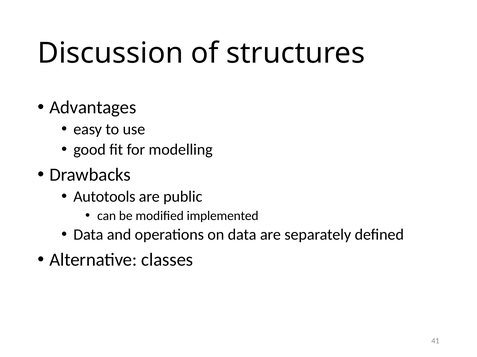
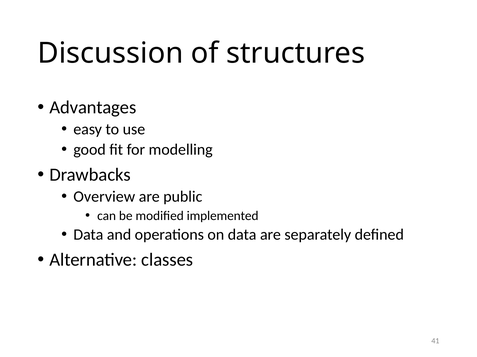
Autotools: Autotools -> Overview
